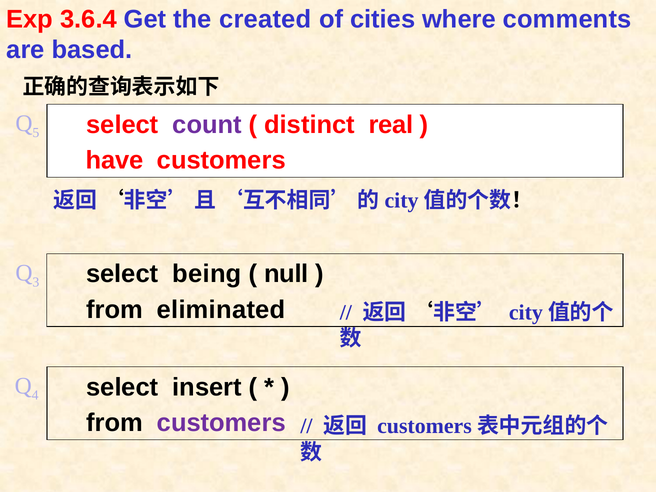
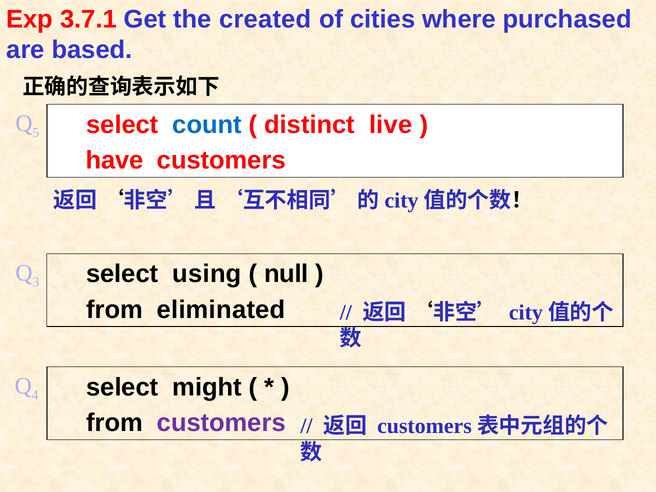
3.6.4: 3.6.4 -> 3.7.1
comments: comments -> purchased
count colour: purple -> blue
real: real -> live
being: being -> using
insert: insert -> might
